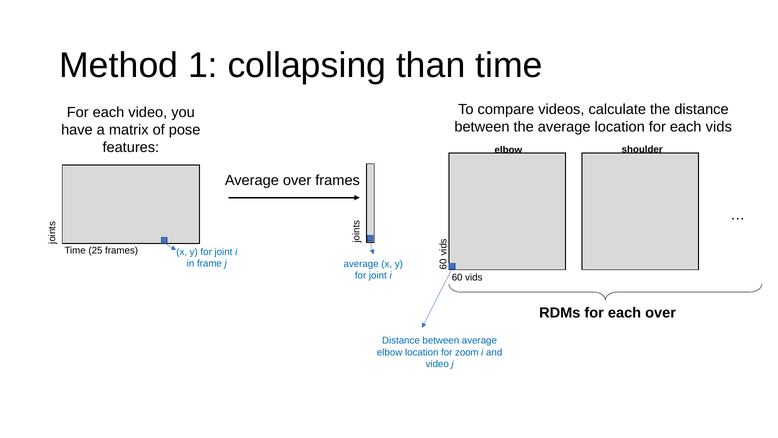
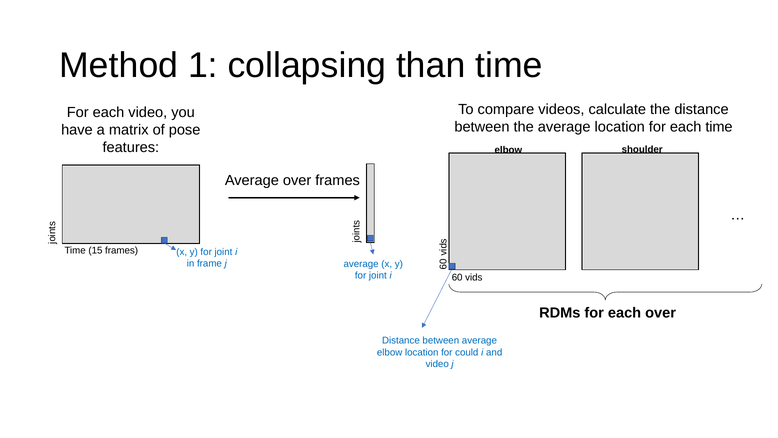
each vids: vids -> time
25: 25 -> 15
zoom: zoom -> could
